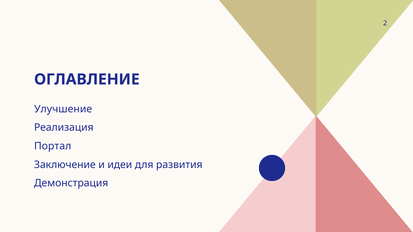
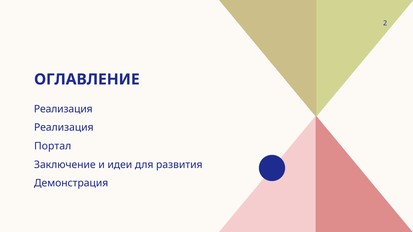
Улучшение at (63, 109): Улучшение -> Реализация
